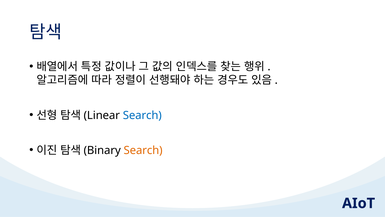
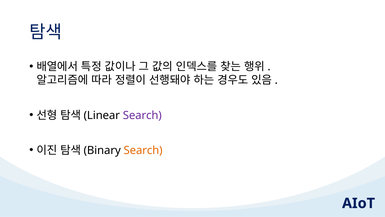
Search at (142, 115) colour: blue -> purple
